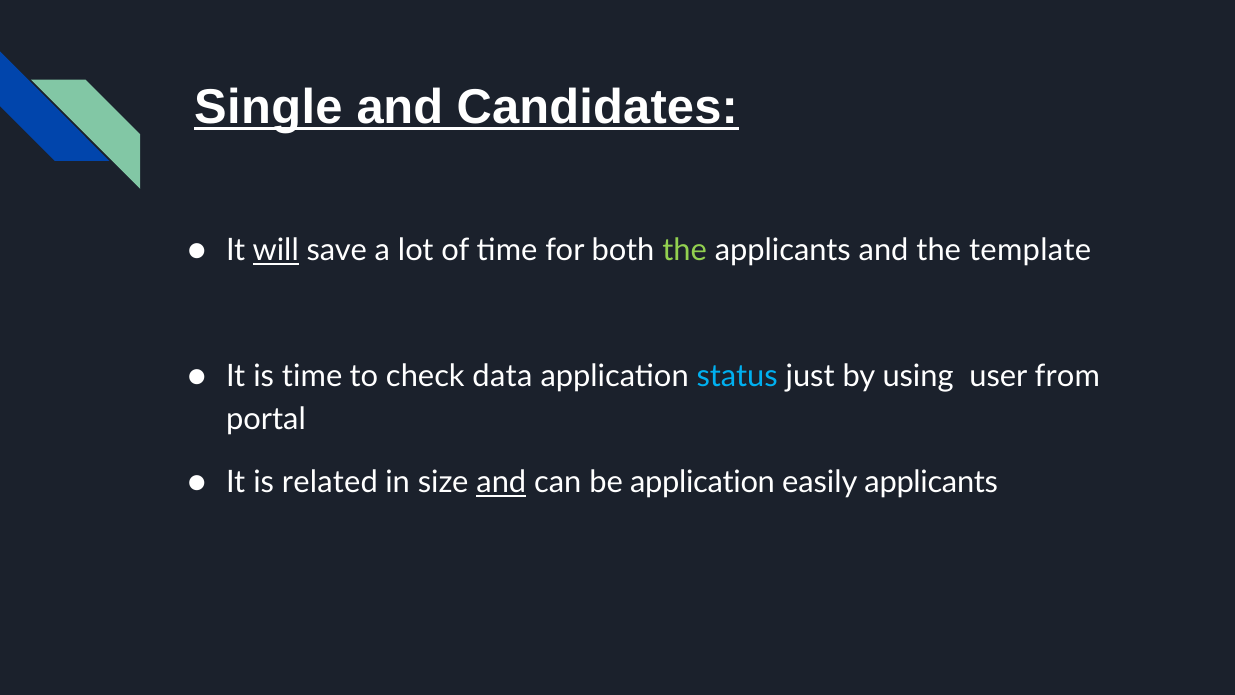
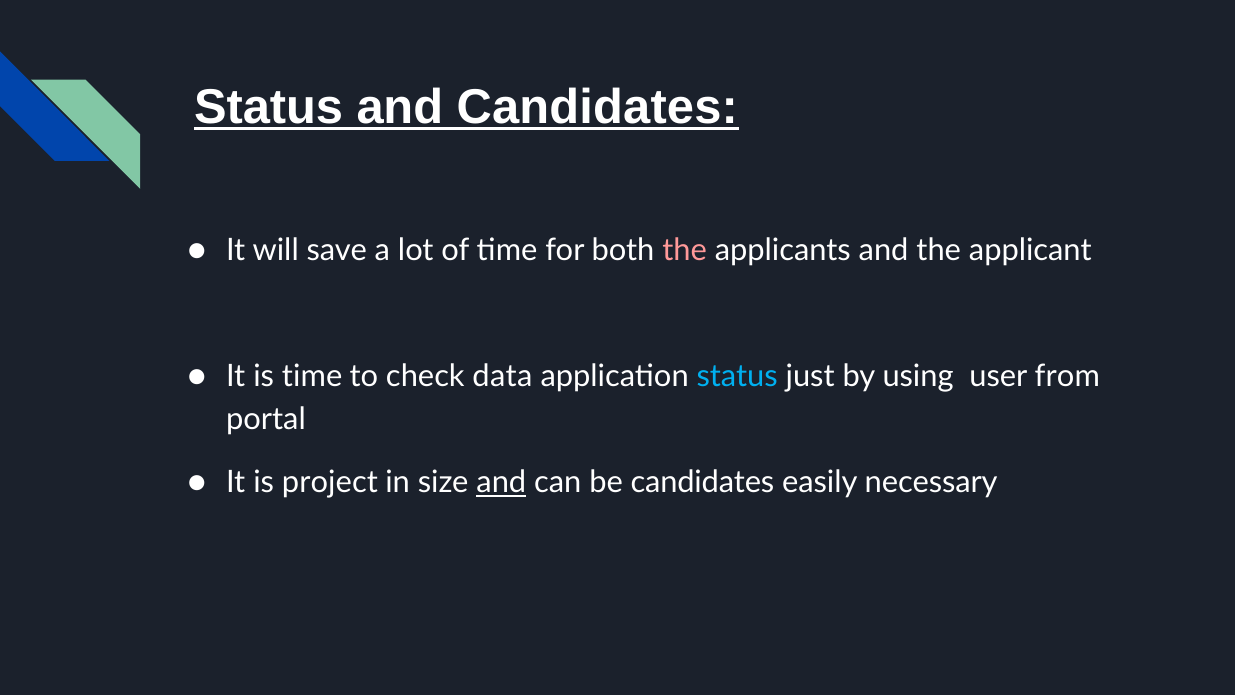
Single at (268, 107): Single -> Status
will underline: present -> none
the at (685, 250) colour: light green -> pink
template: template -> applicant
related: related -> project
be application: application -> candidates
easily applicants: applicants -> necessary
